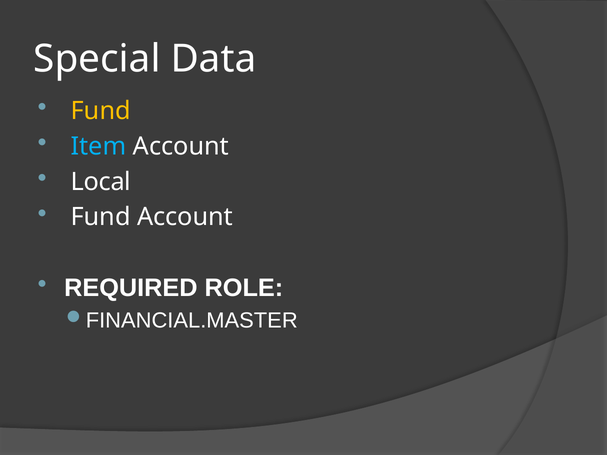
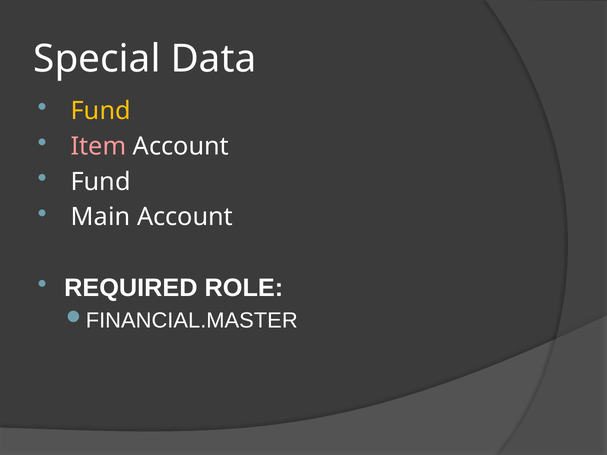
Item colour: light blue -> pink
Local at (101, 182): Local -> Fund
Fund at (101, 217): Fund -> Main
